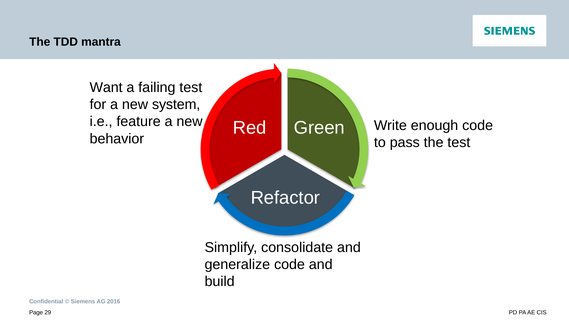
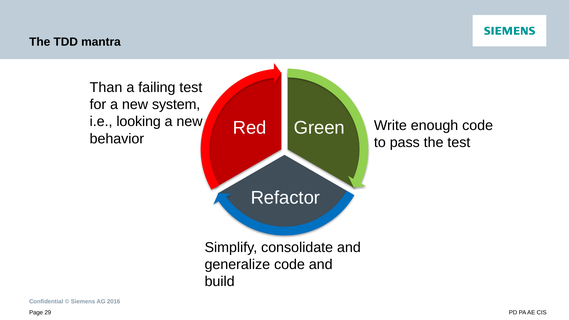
Want: Want -> Than
feature: feature -> looking
